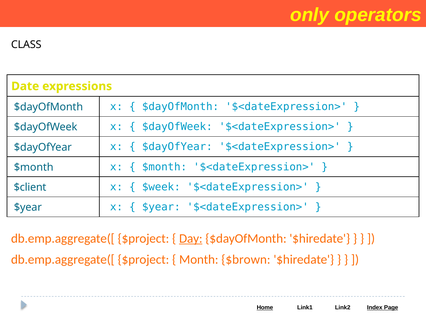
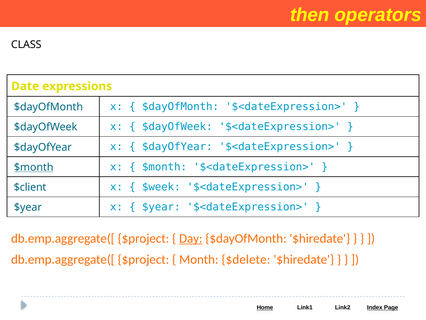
only: only -> then
$month at (34, 167) underline: none -> present
$brown: $brown -> $delete
